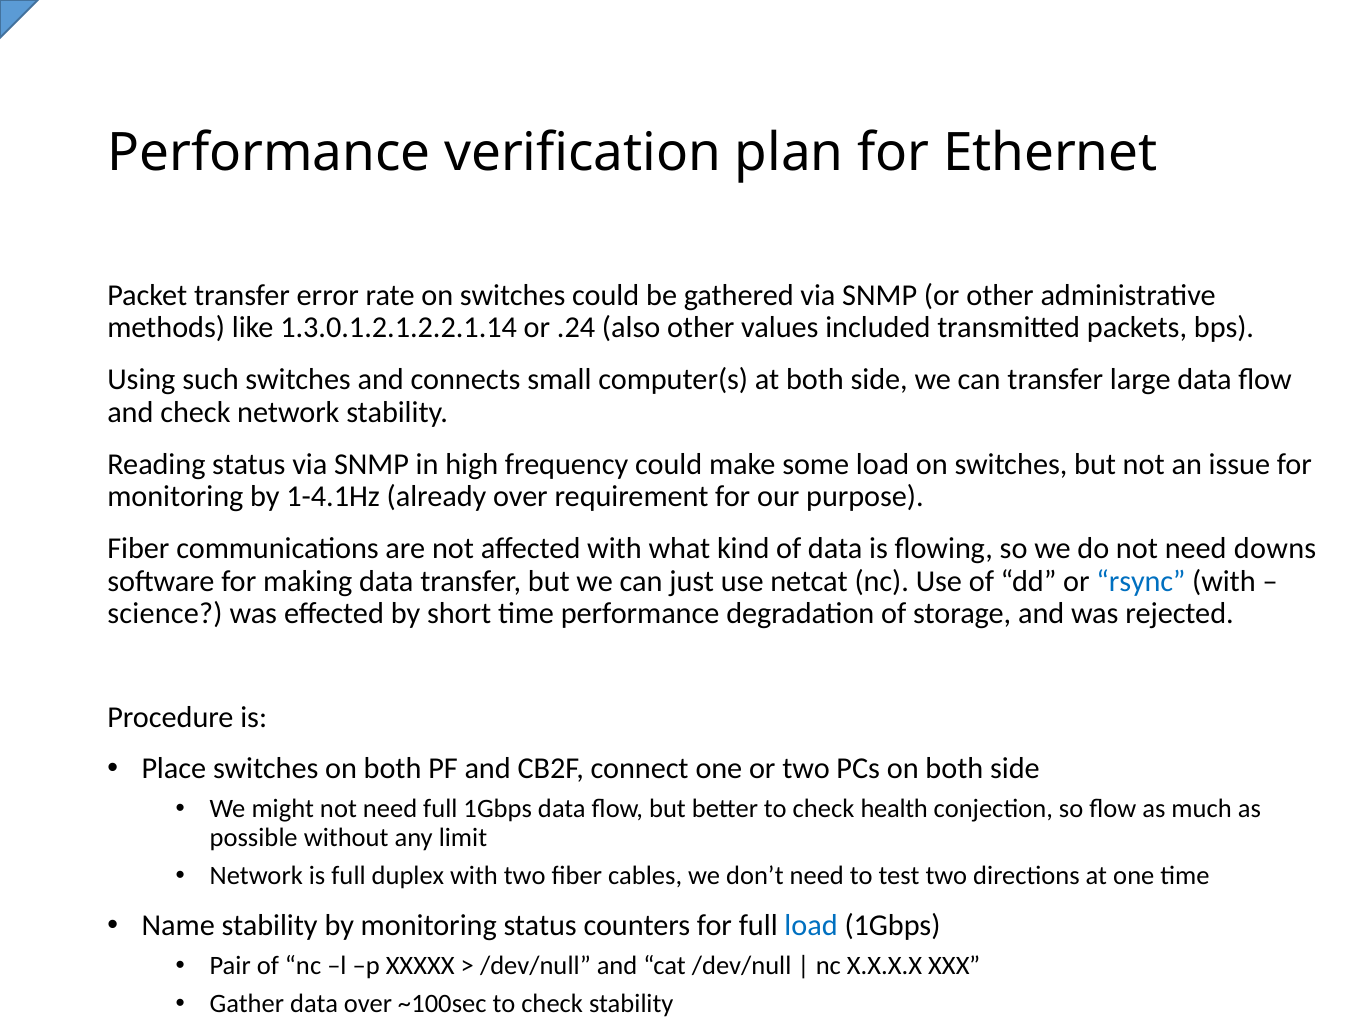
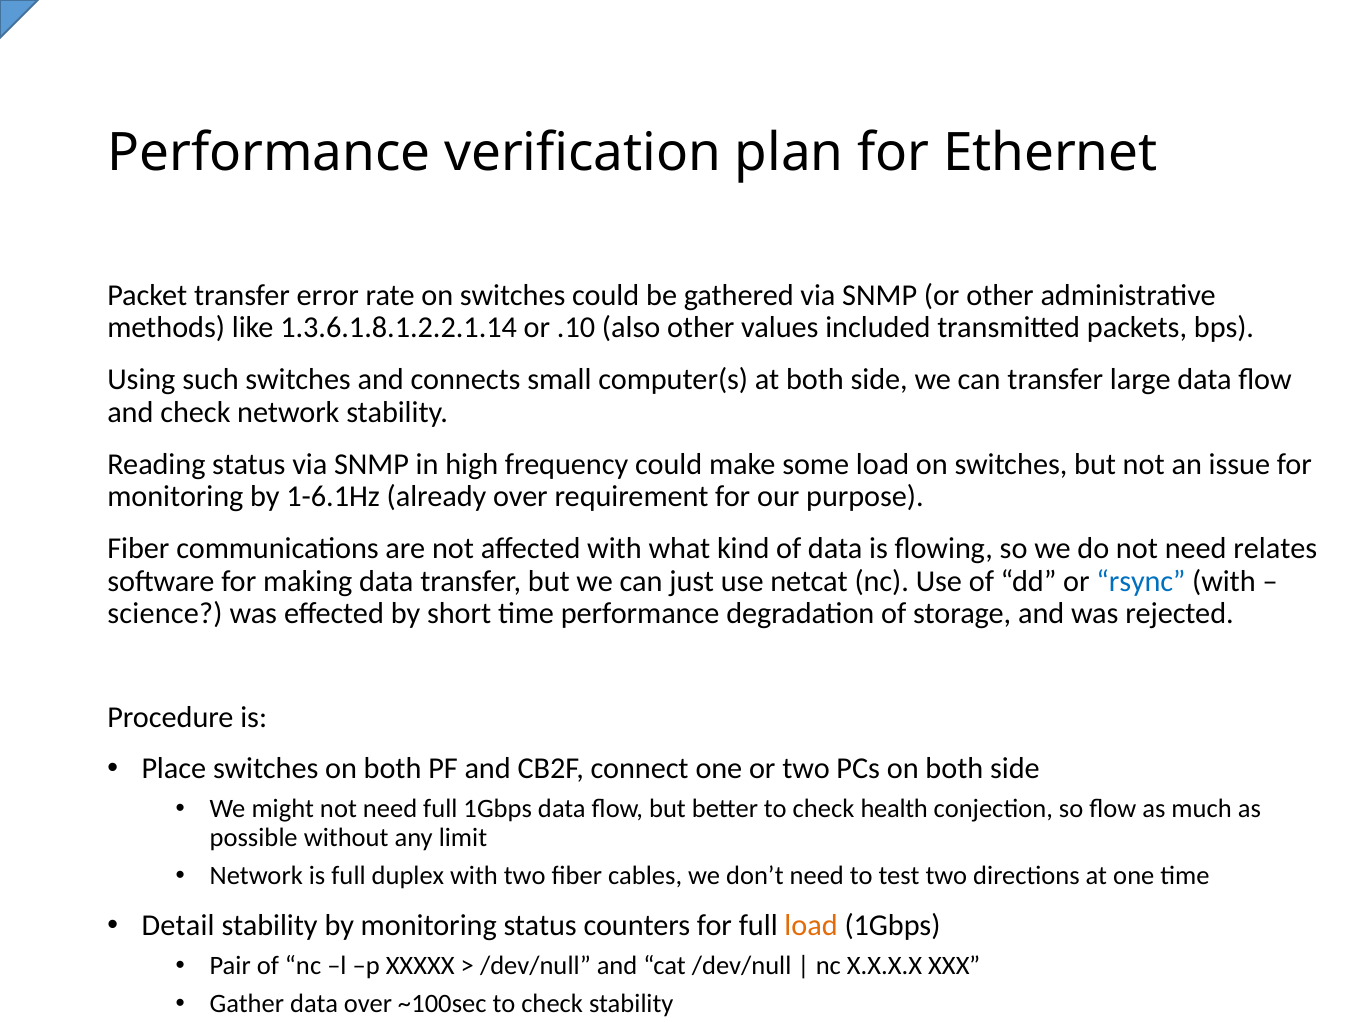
1.3.0.1.2.1.2.2.1.14: 1.3.0.1.2.1.2.2.1.14 -> 1.3.6.1.8.1.2.2.1.14
.24: .24 -> .10
1-4.1Hz: 1-4.1Hz -> 1-6.1Hz
downs: downs -> relates
Name: Name -> Detail
load at (811, 925) colour: blue -> orange
